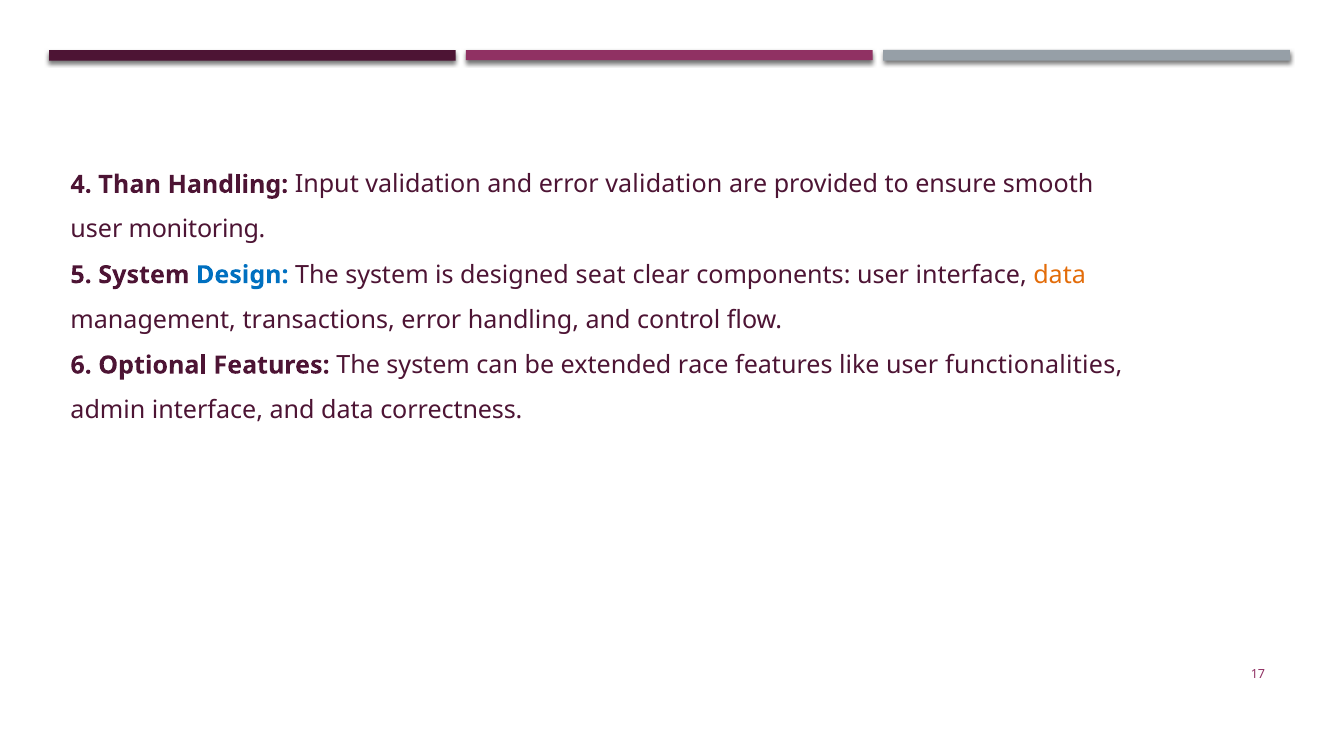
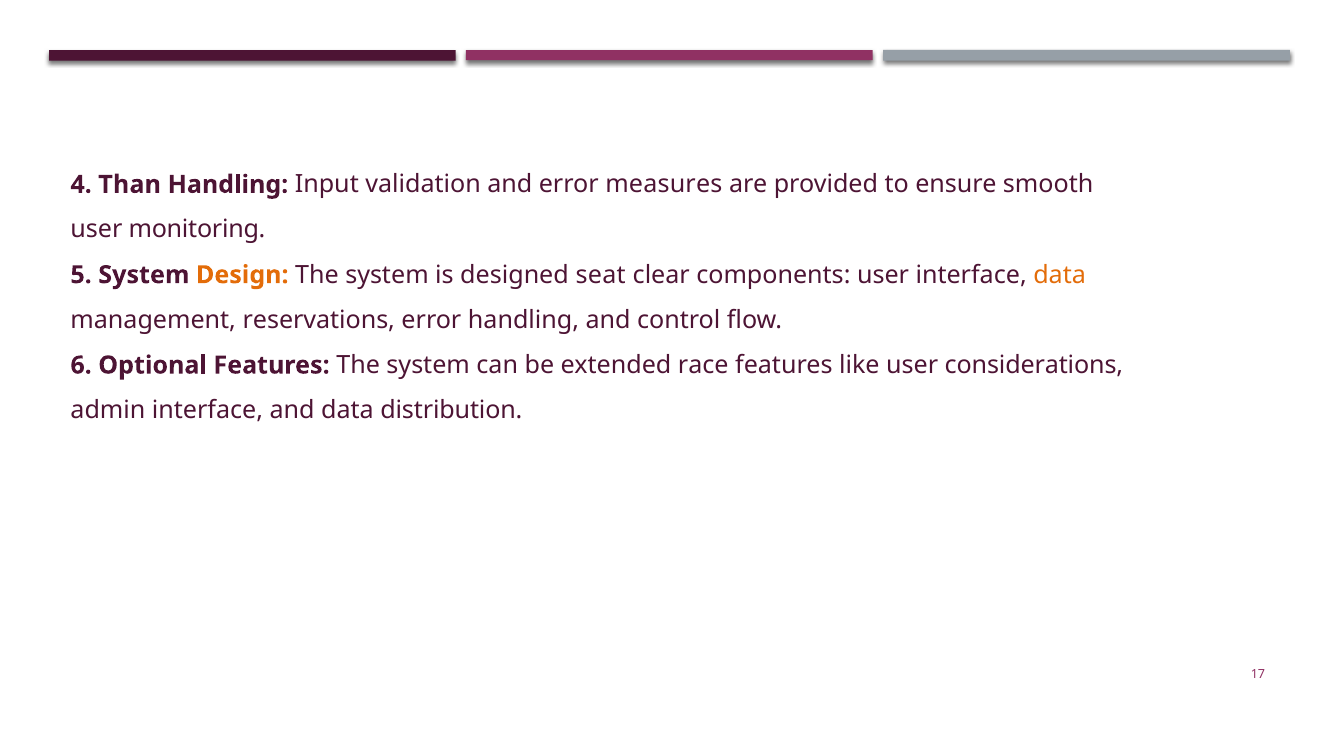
error validation: validation -> measures
Design colour: blue -> orange
transactions: transactions -> reservations
functionalities: functionalities -> considerations
correctness: correctness -> distribution
